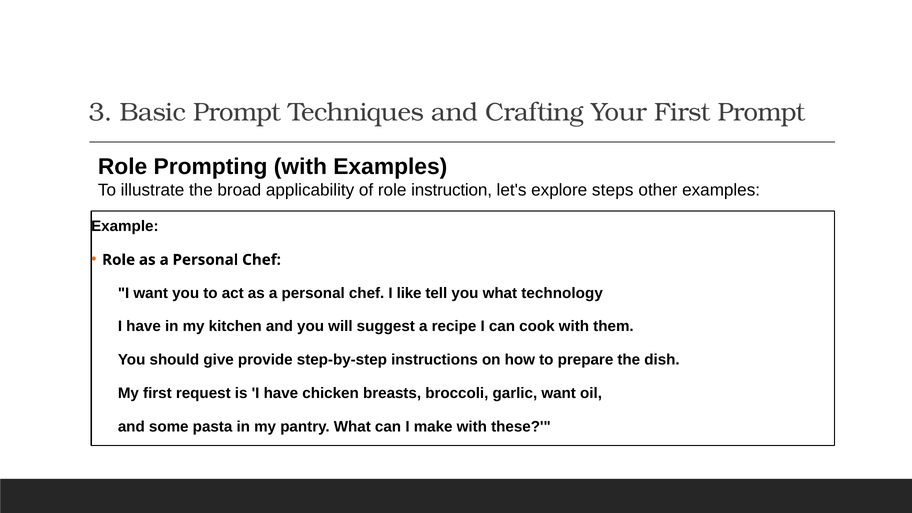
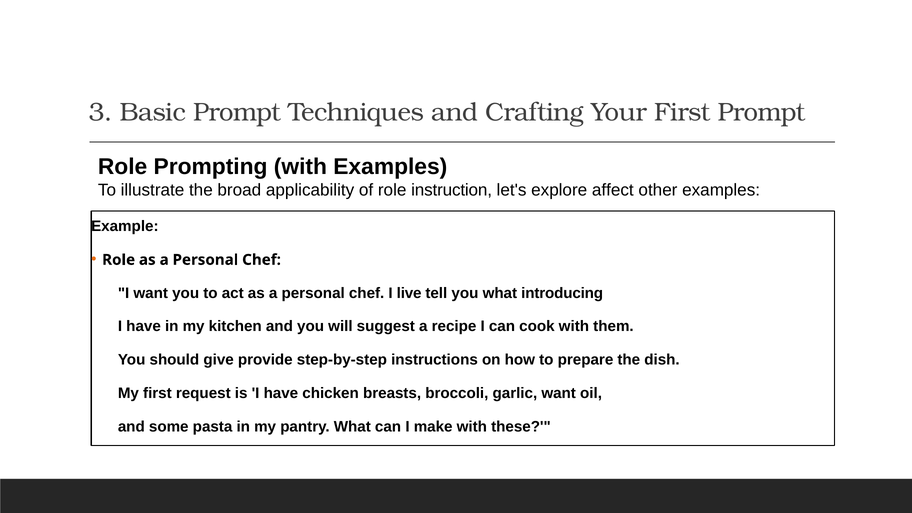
steps: steps -> affect
like: like -> live
technology: technology -> introducing
